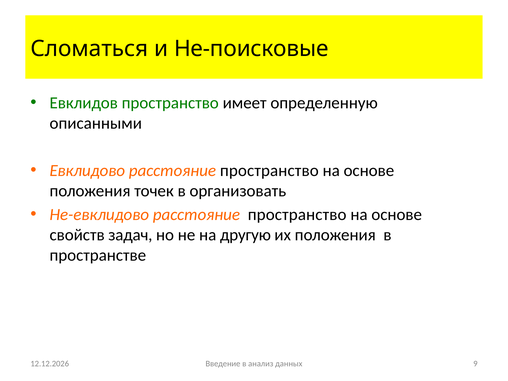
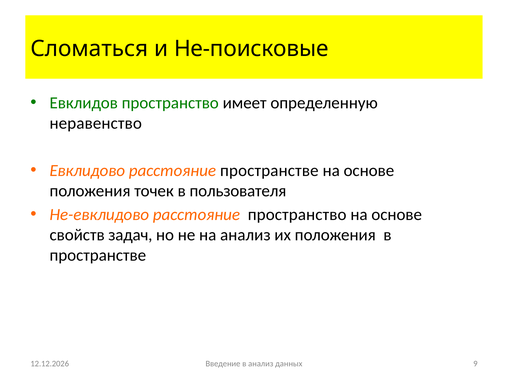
описанными: описанными -> неравенство
Евклидово расстояние пространство: пространство -> пространстве
организовать: организовать -> пользователя
на другую: другую -> анализ
